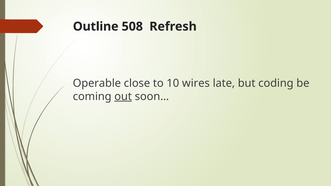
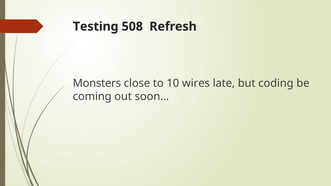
Outline: Outline -> Testing
Operable: Operable -> Monsters
out underline: present -> none
